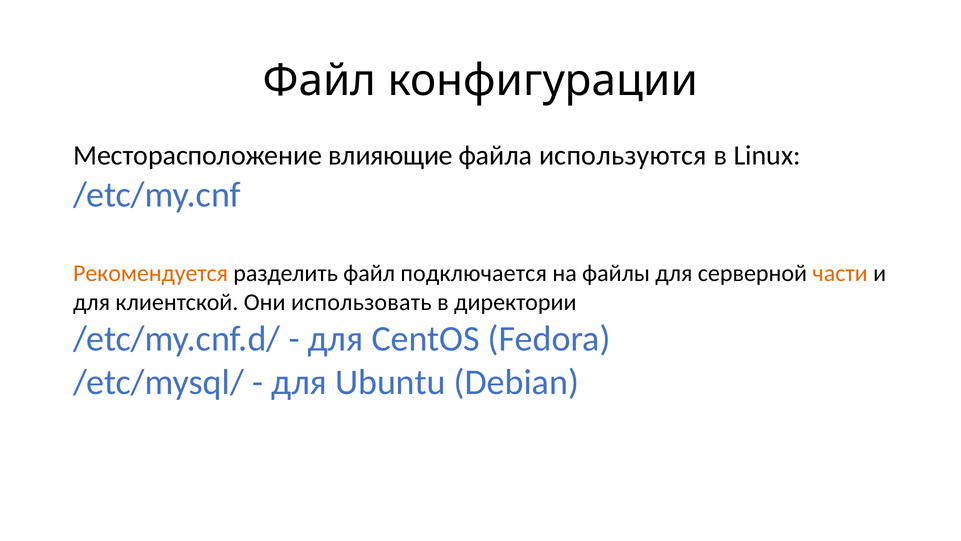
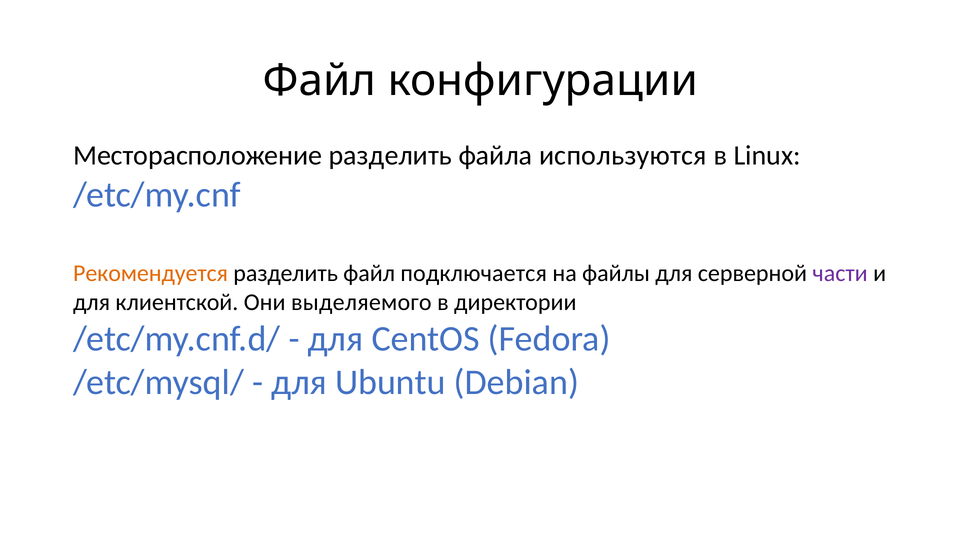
Месторасположение влияющие: влияющие -> разделить
части colour: orange -> purple
использовать: использовать -> выделяемого
